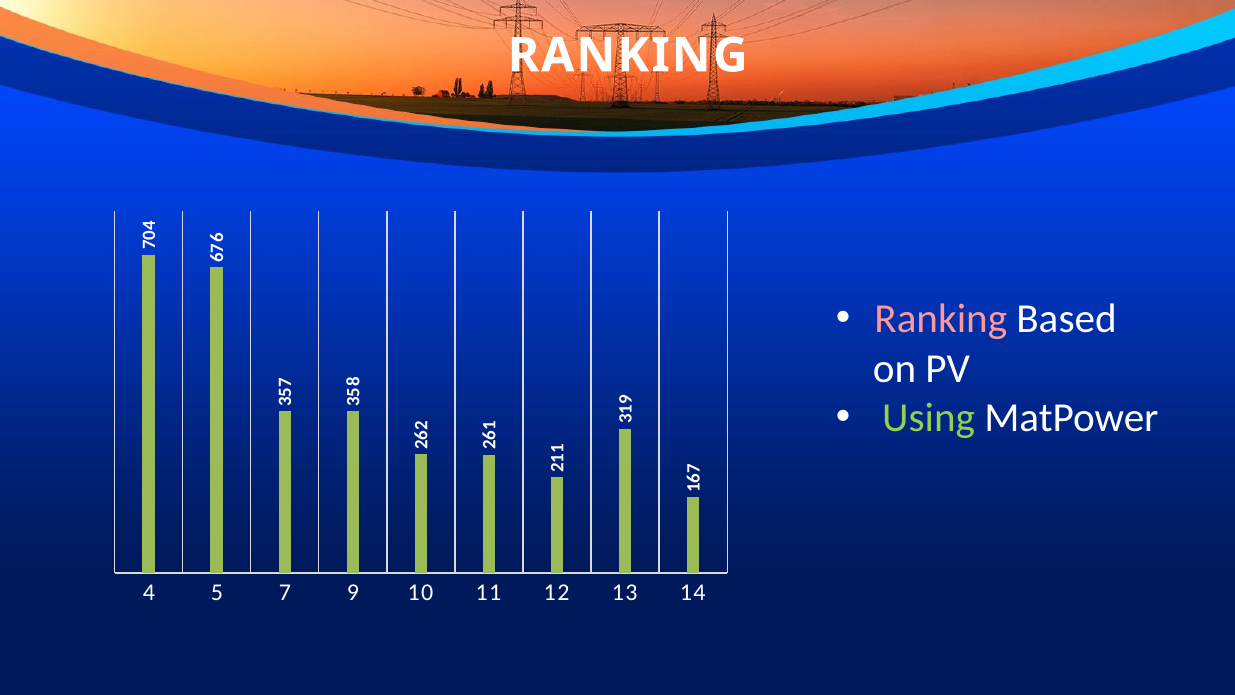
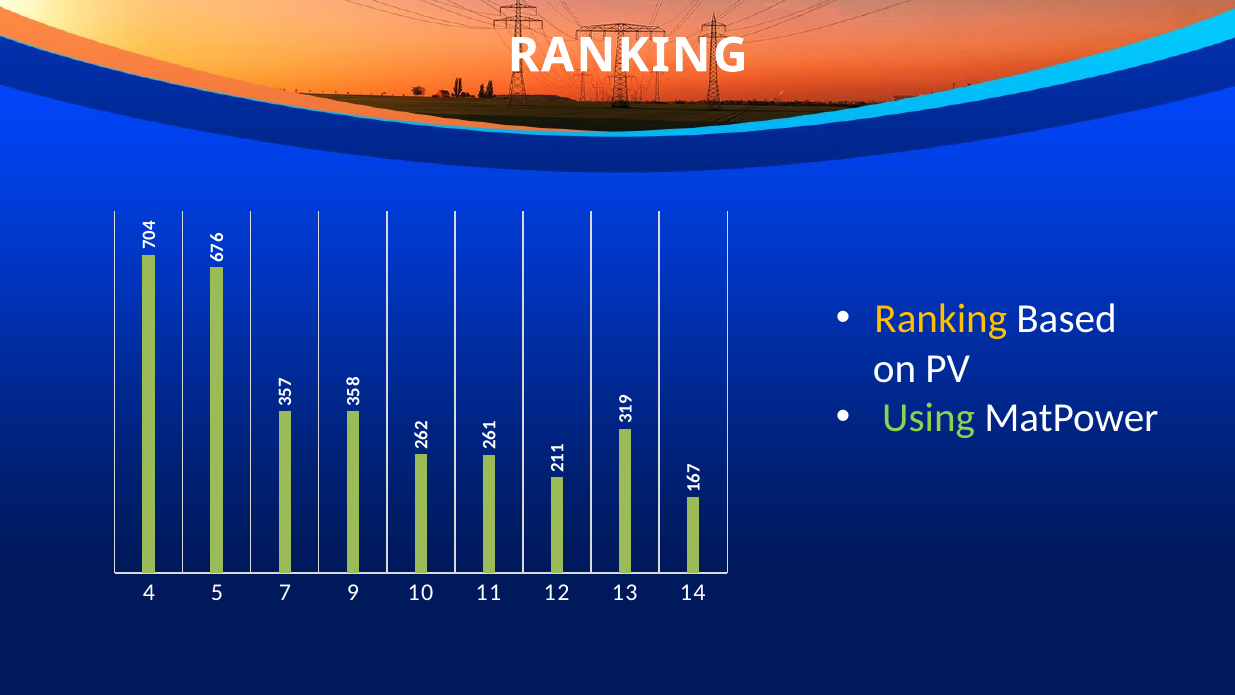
Ranking at (941, 319) colour: pink -> yellow
